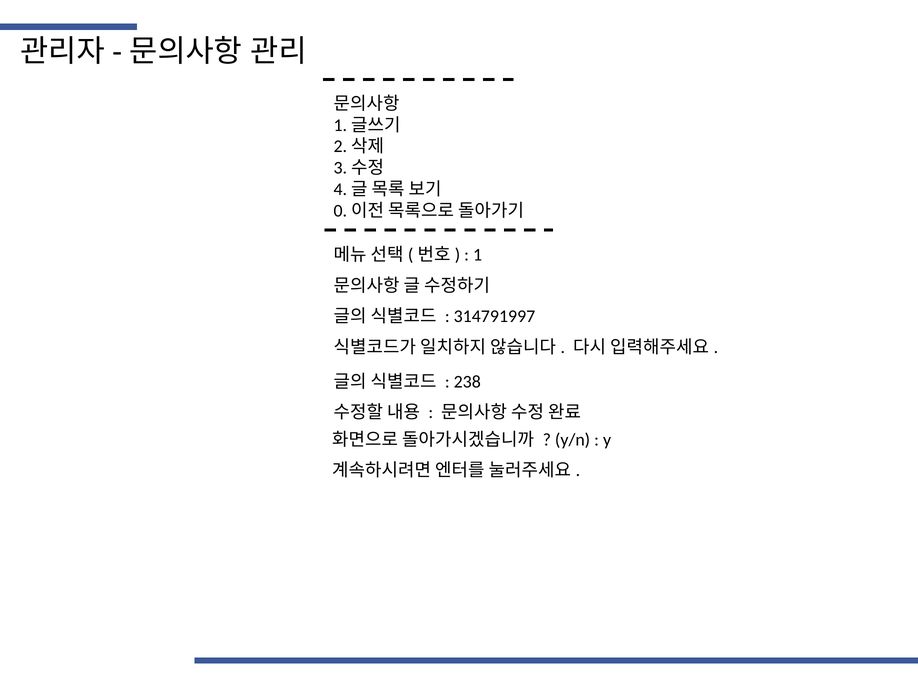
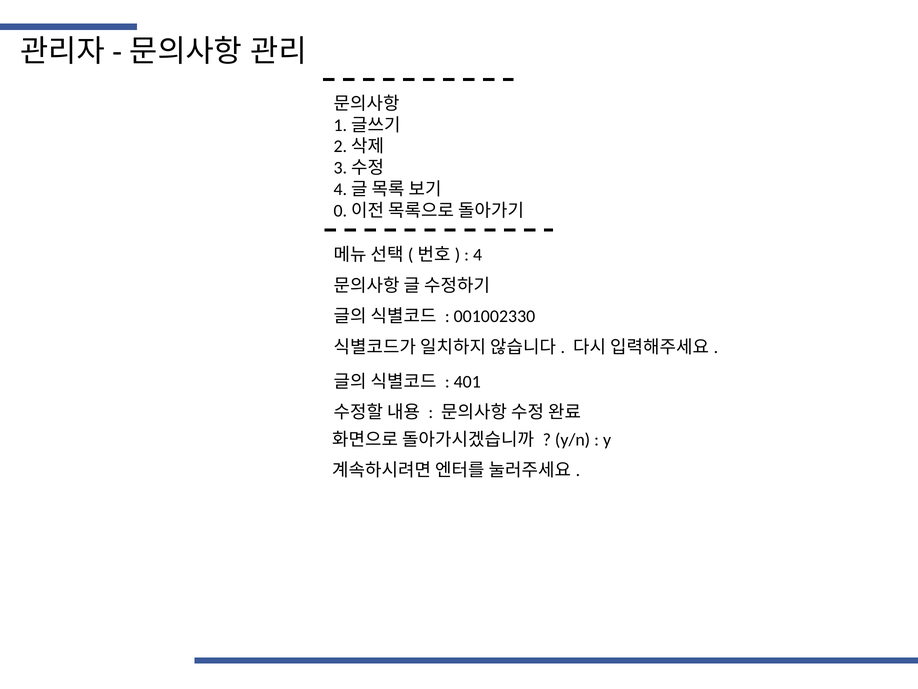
1 at (478, 255): 1 -> 4
314791997: 314791997 -> 001002330
238: 238 -> 401
